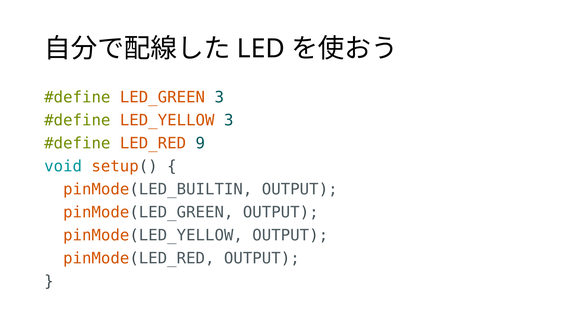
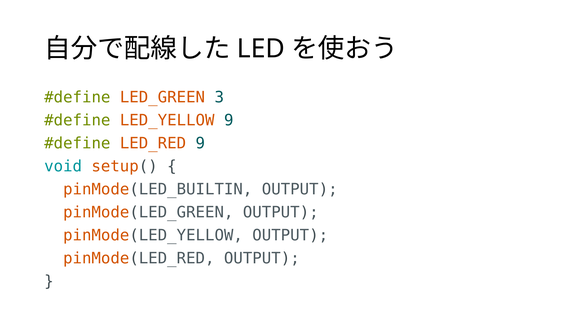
LED_YELLOW 3: 3 -> 9
